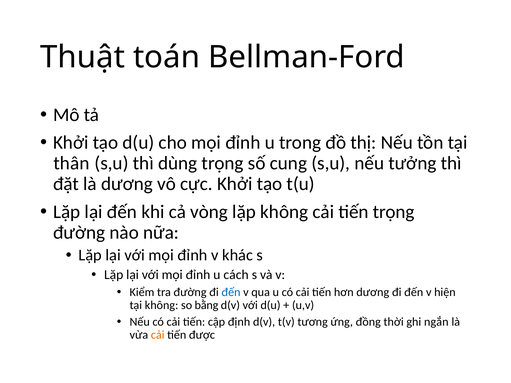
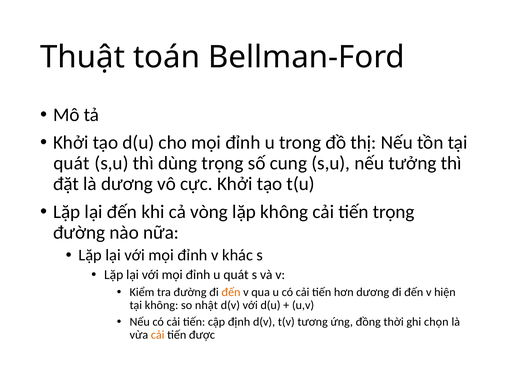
thân at (72, 163): thân -> quát
u cách: cách -> quát
đến at (231, 292) colour: blue -> orange
bằng: bằng -> nhật
ngắn: ngắn -> chọn
